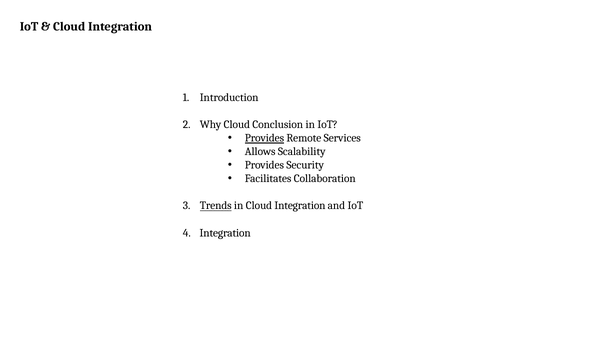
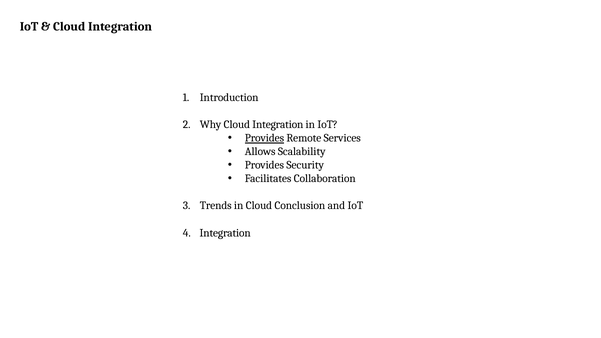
Why Cloud Conclusion: Conclusion -> Integration
Trends underline: present -> none
in Cloud Integration: Integration -> Conclusion
